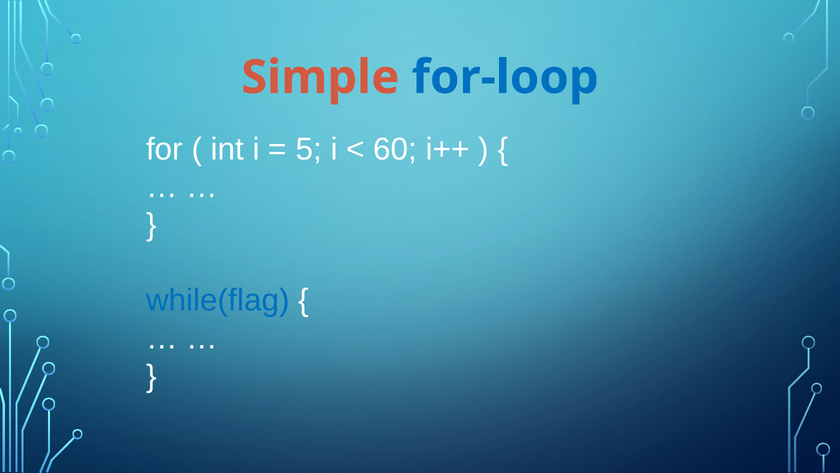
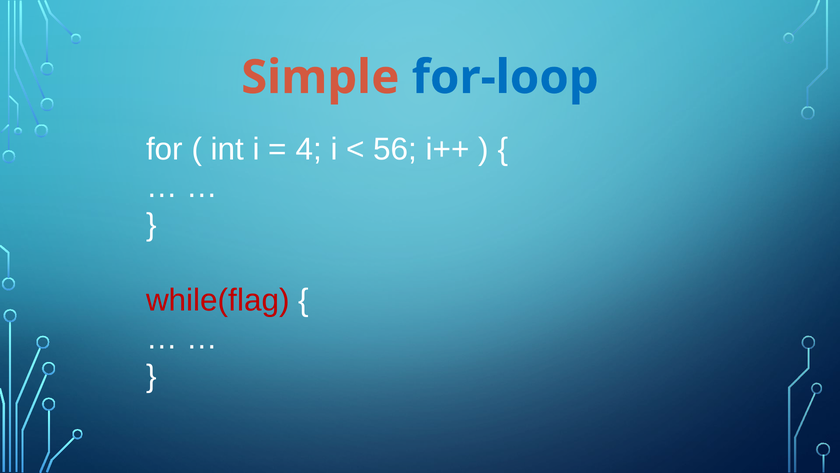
5: 5 -> 4
60: 60 -> 56
while(flag colour: blue -> red
